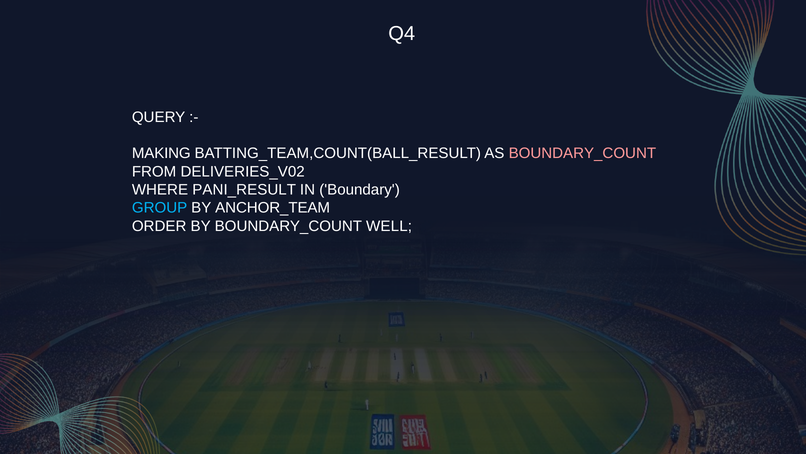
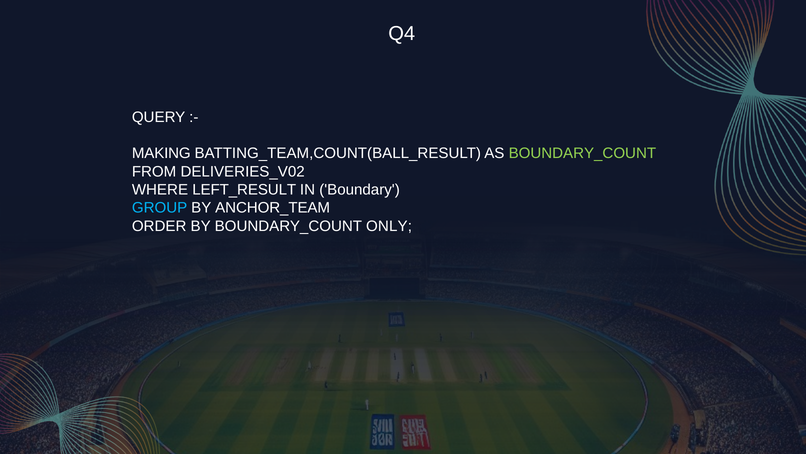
BOUNDARY_COUNT at (582, 153) colour: pink -> light green
PANI_RESULT: PANI_RESULT -> LEFT_RESULT
WELL: WELL -> ONLY
